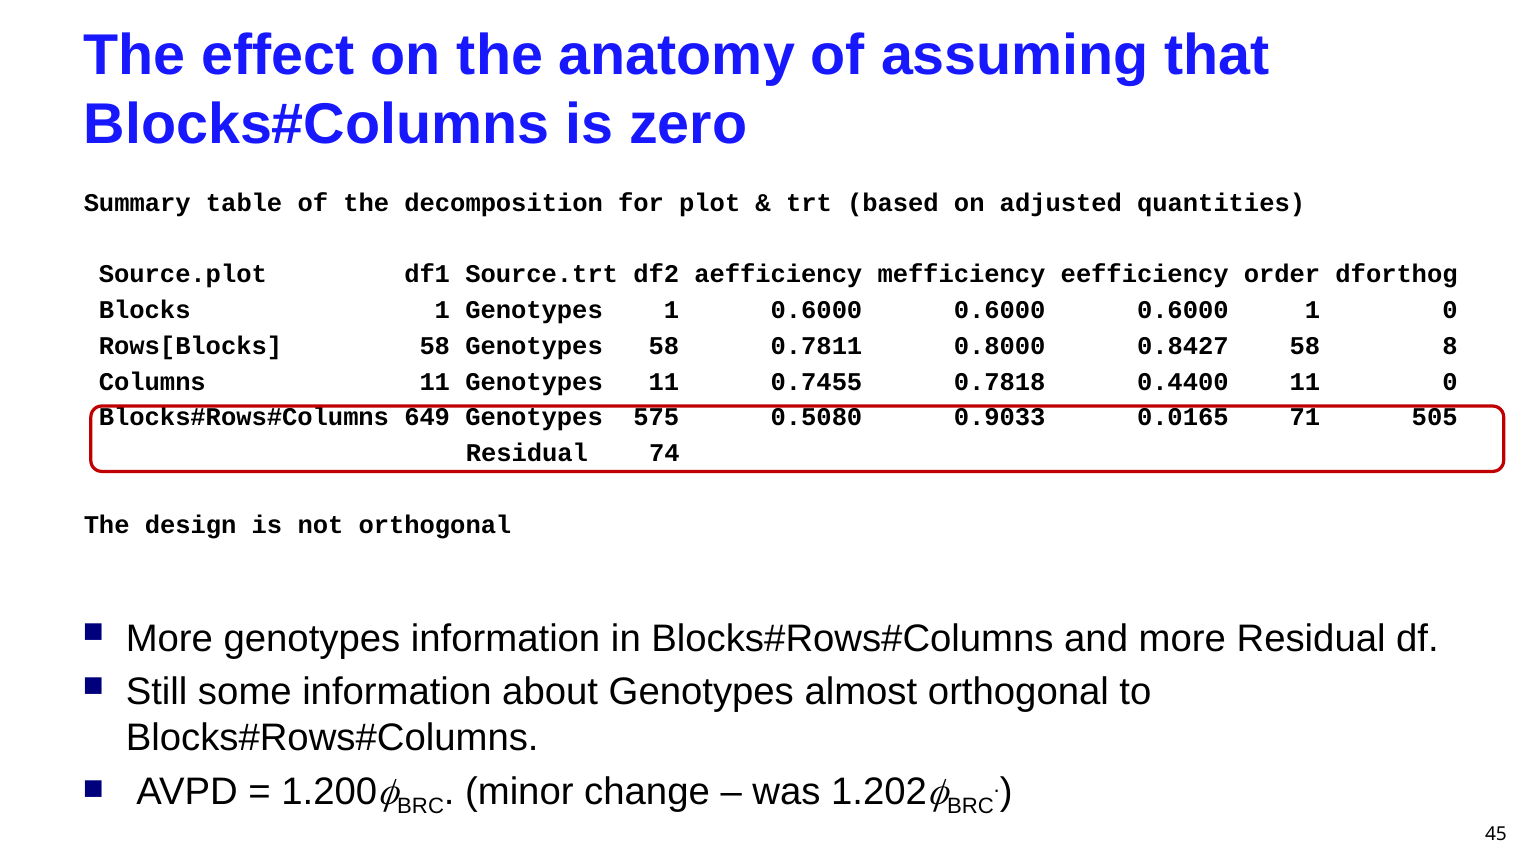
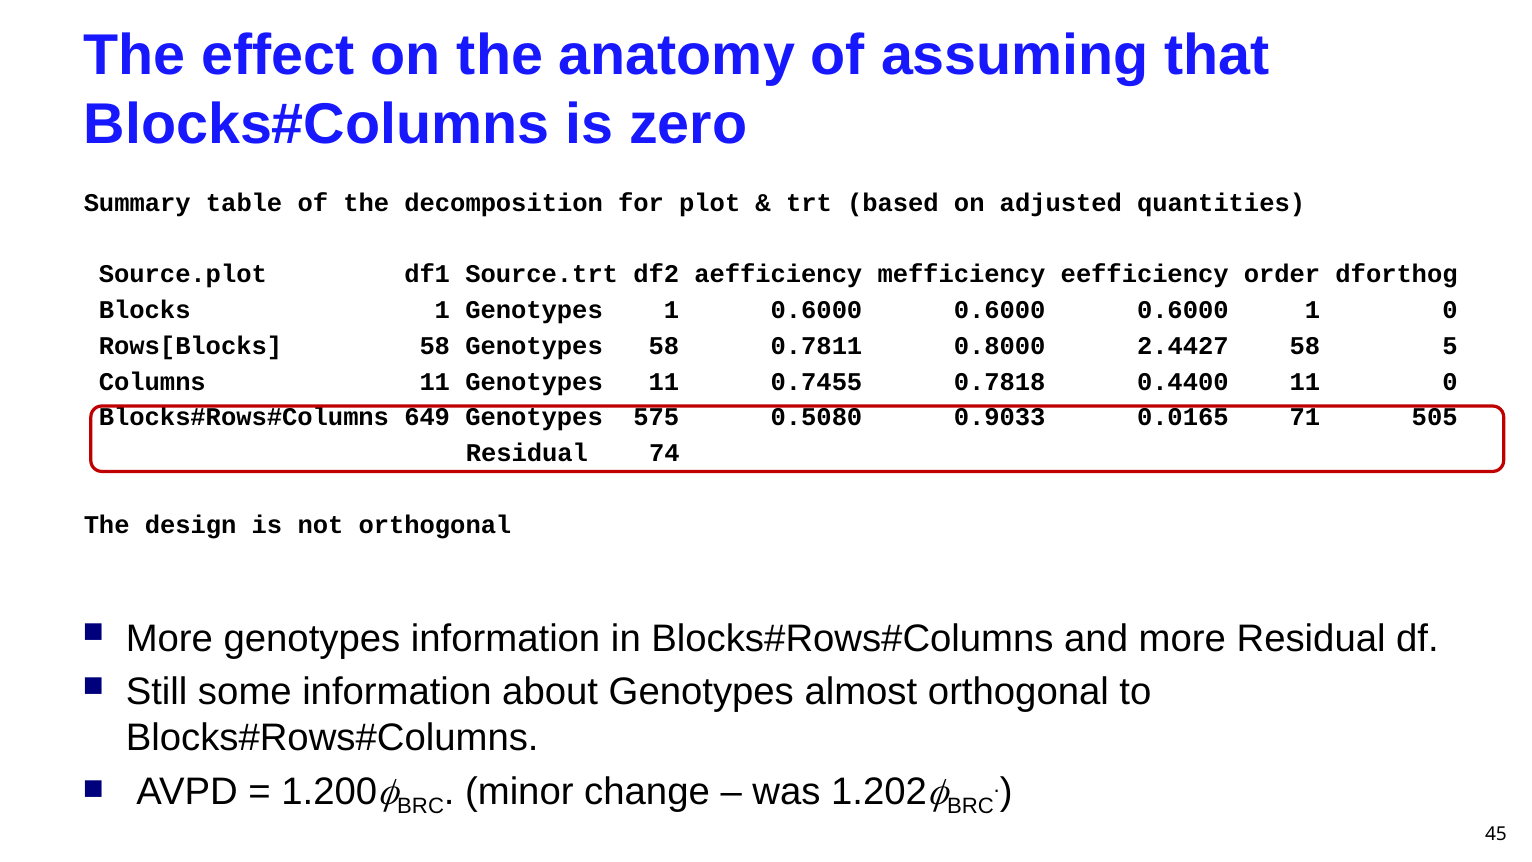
0.8427: 0.8427 -> 2.4427
8: 8 -> 5
